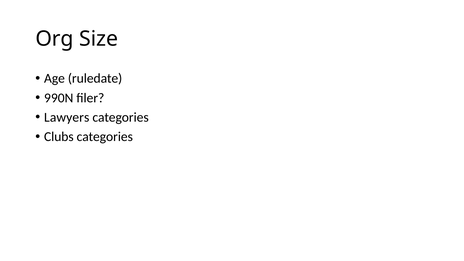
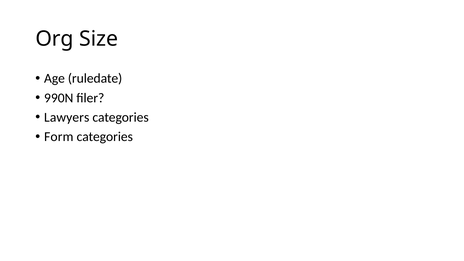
Clubs: Clubs -> Form
